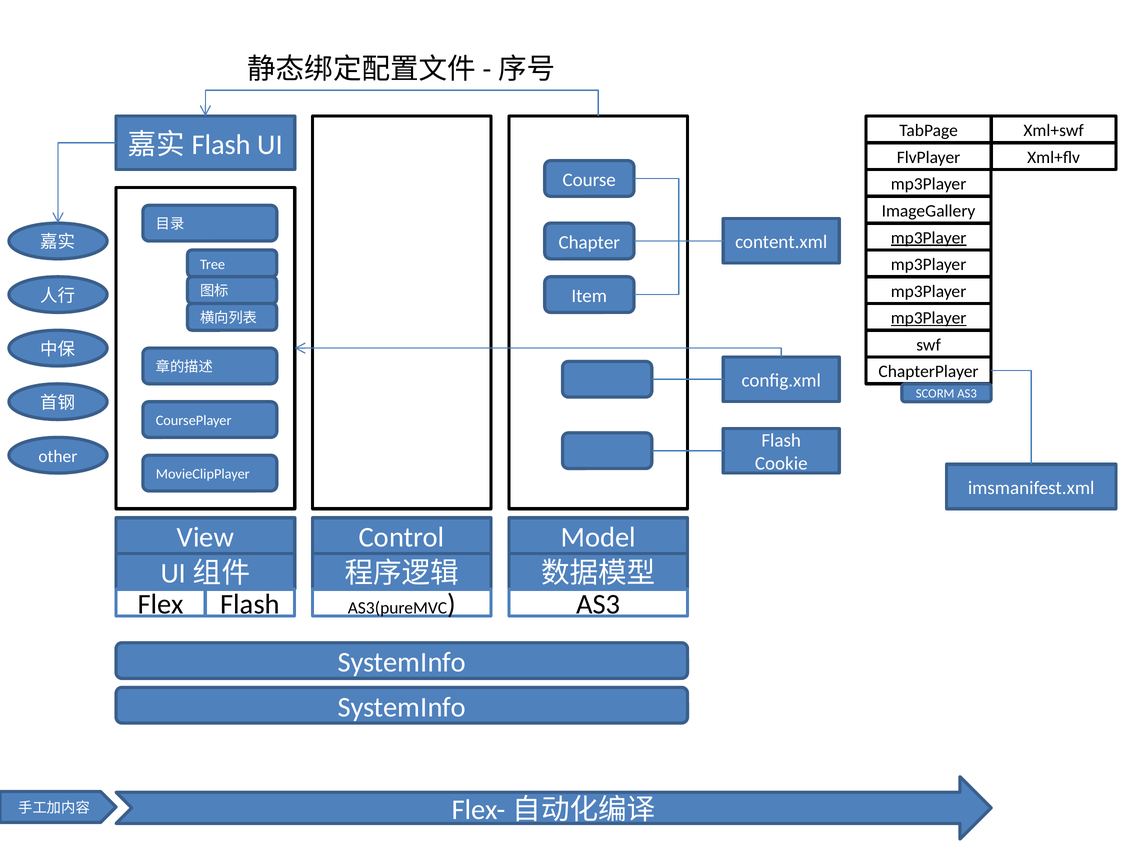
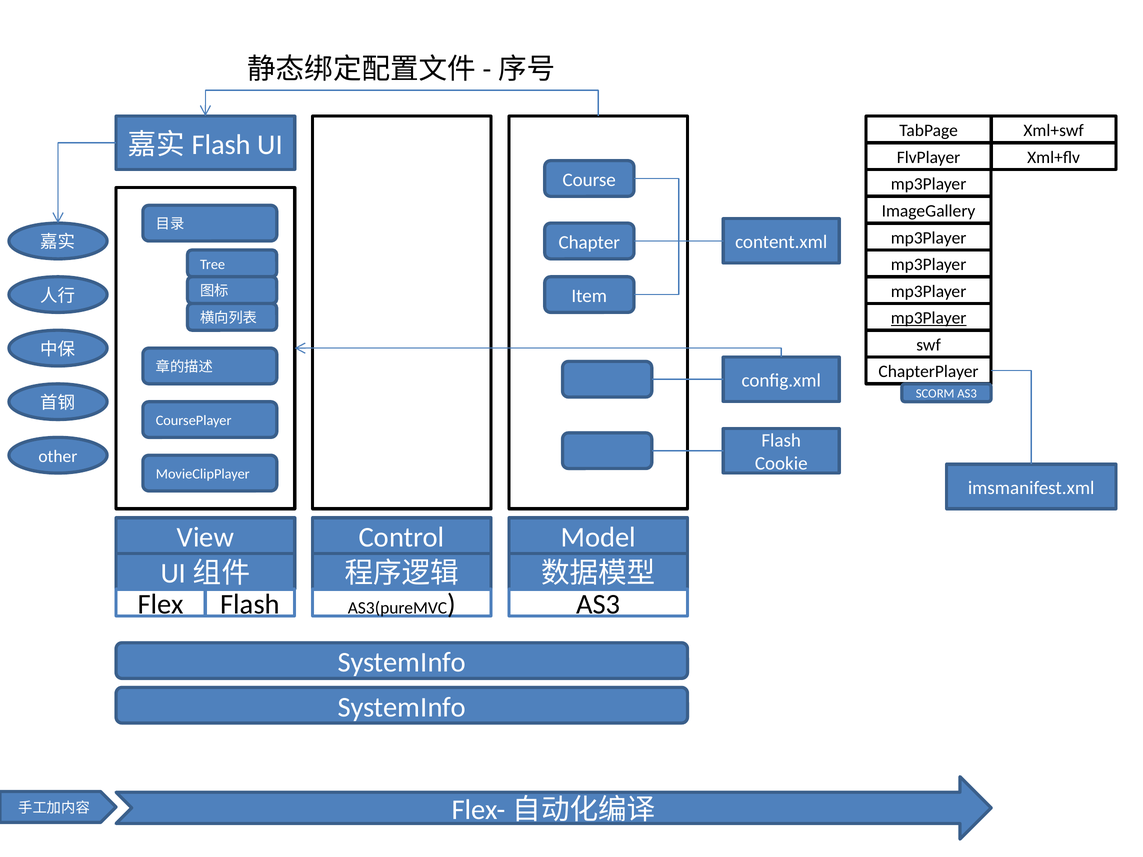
mp3Player at (929, 238) underline: present -> none
